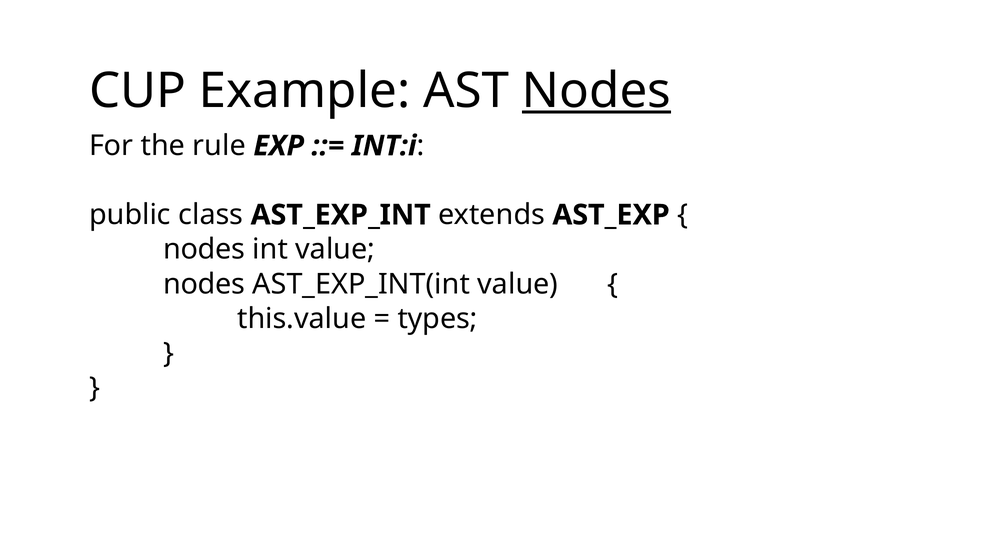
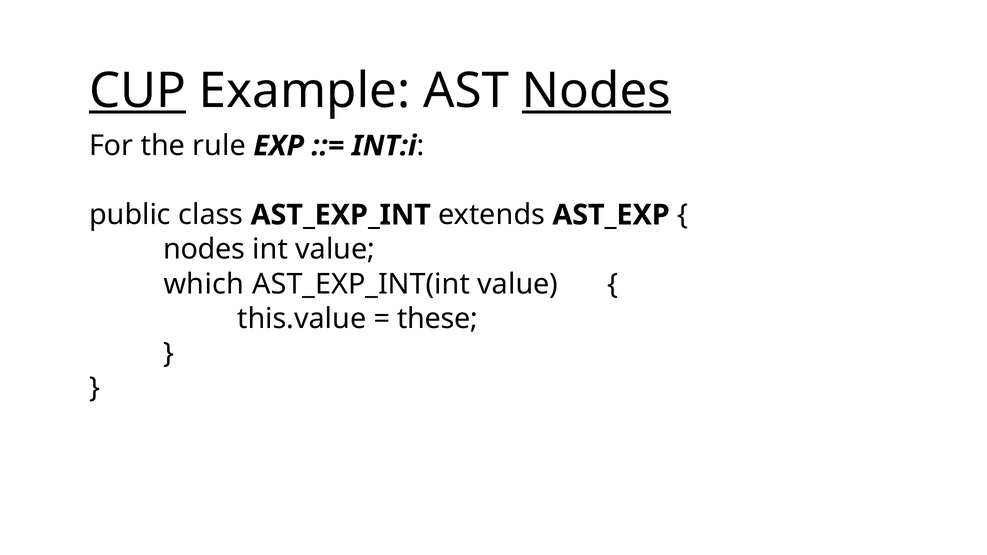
CUP underline: none -> present
nodes at (204, 284): nodes -> which
types: types -> these
